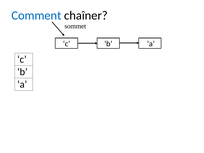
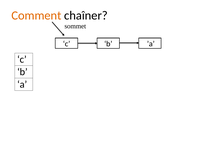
Comment colour: blue -> orange
